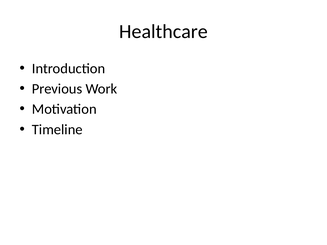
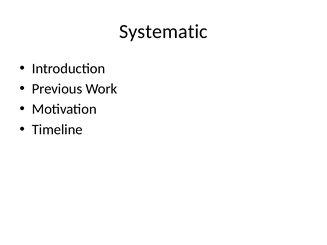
Healthcare: Healthcare -> Systematic
